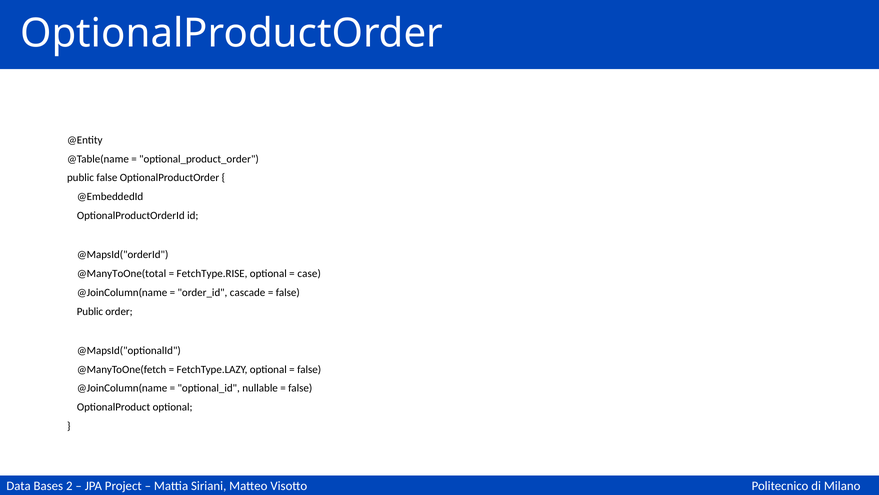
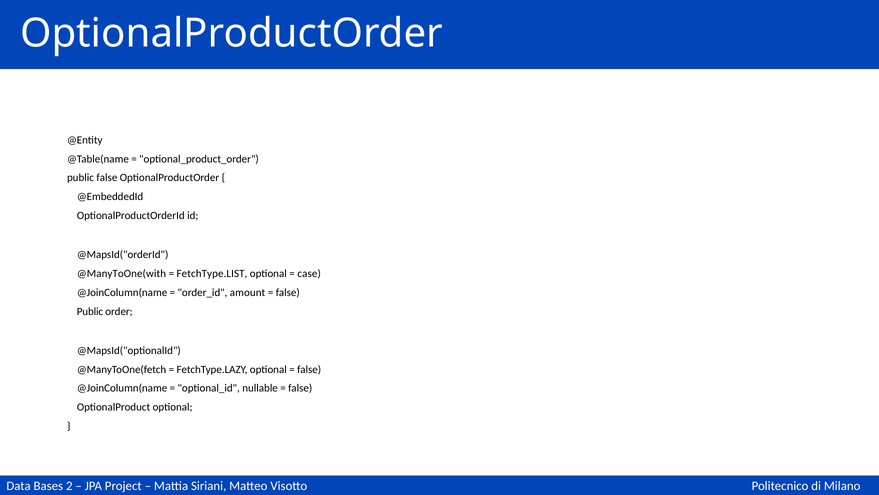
@ManyToOne(total: @ManyToOne(total -> @ManyToOne(with
FetchType.RISE: FetchType.RISE -> FetchType.LIST
cascade: cascade -> amount
